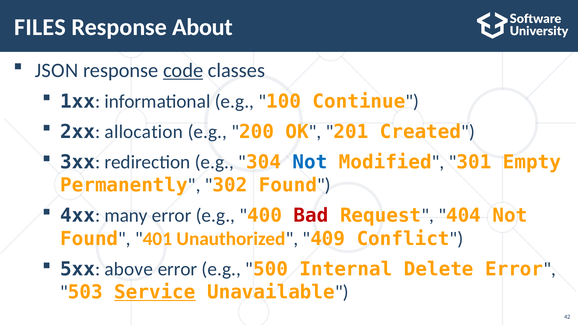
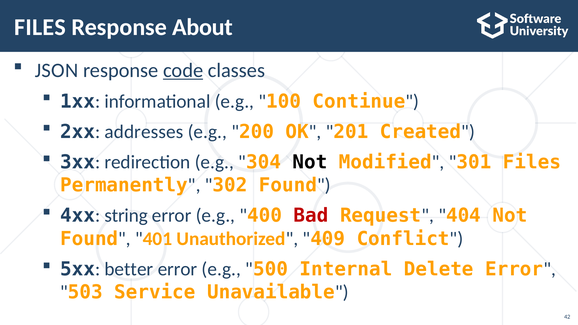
allocation: allocation -> addresses
Not at (310, 162) colour: blue -> black
301 Empty: Empty -> Files
many: many -> string
above: above -> better
Service underline: present -> none
